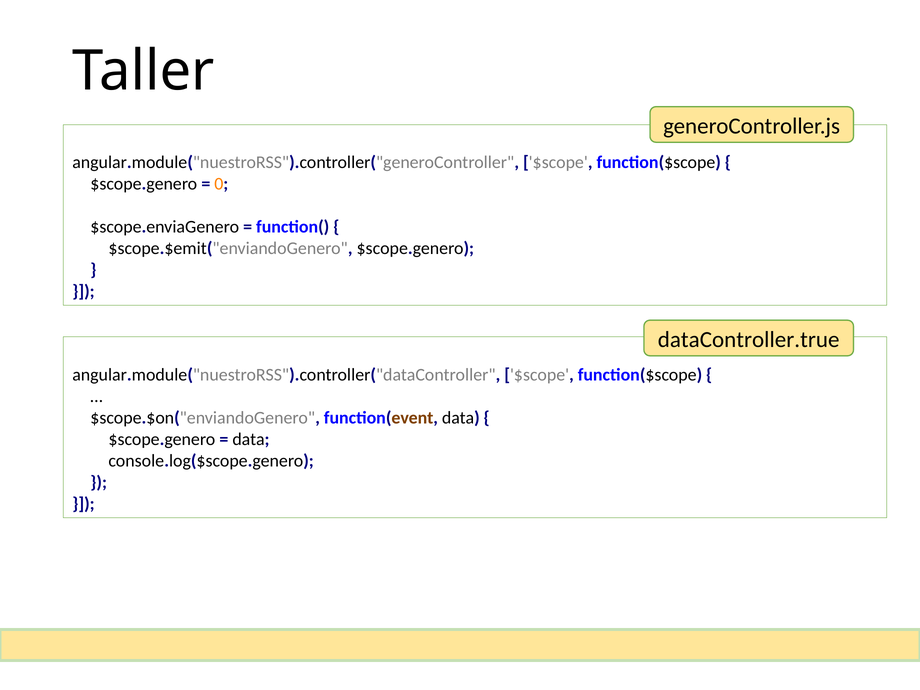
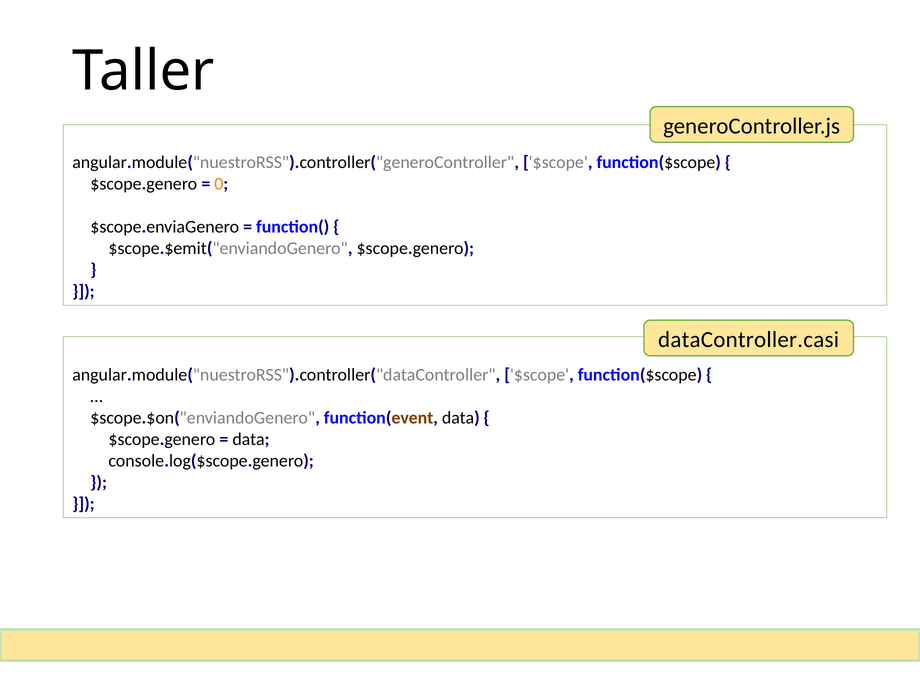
dataController.true: dataController.true -> dataController.casi
